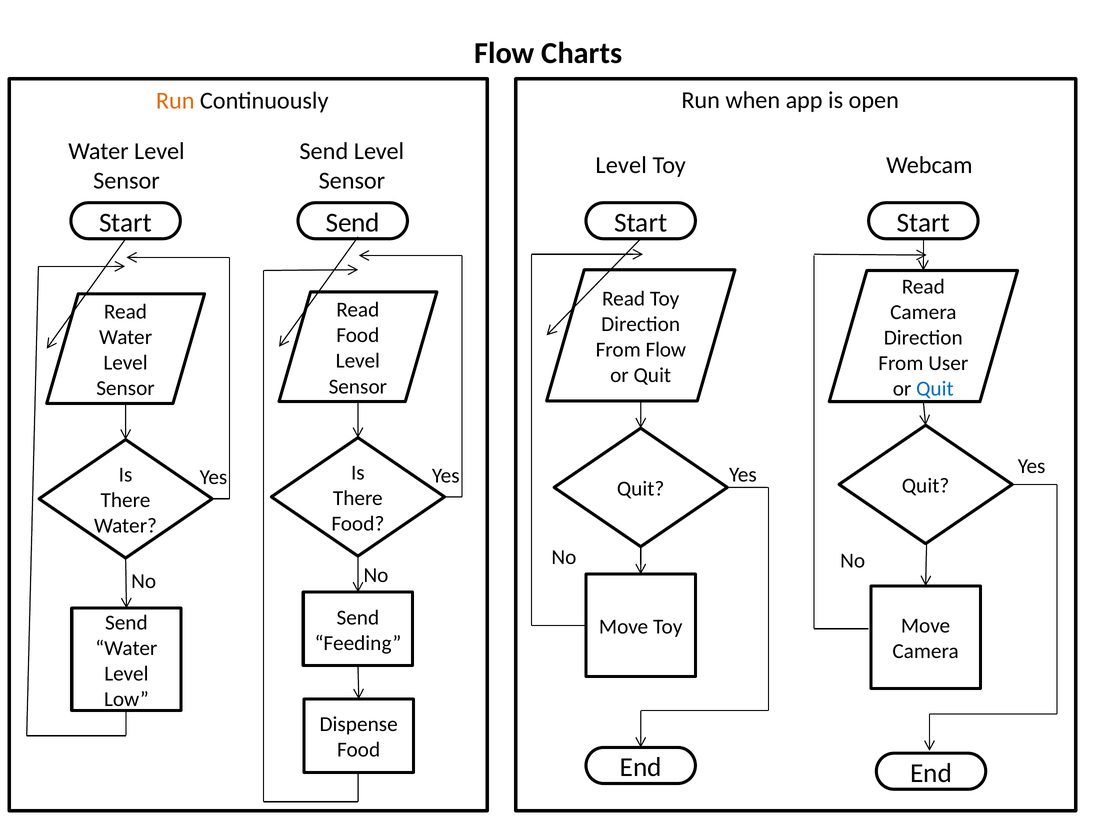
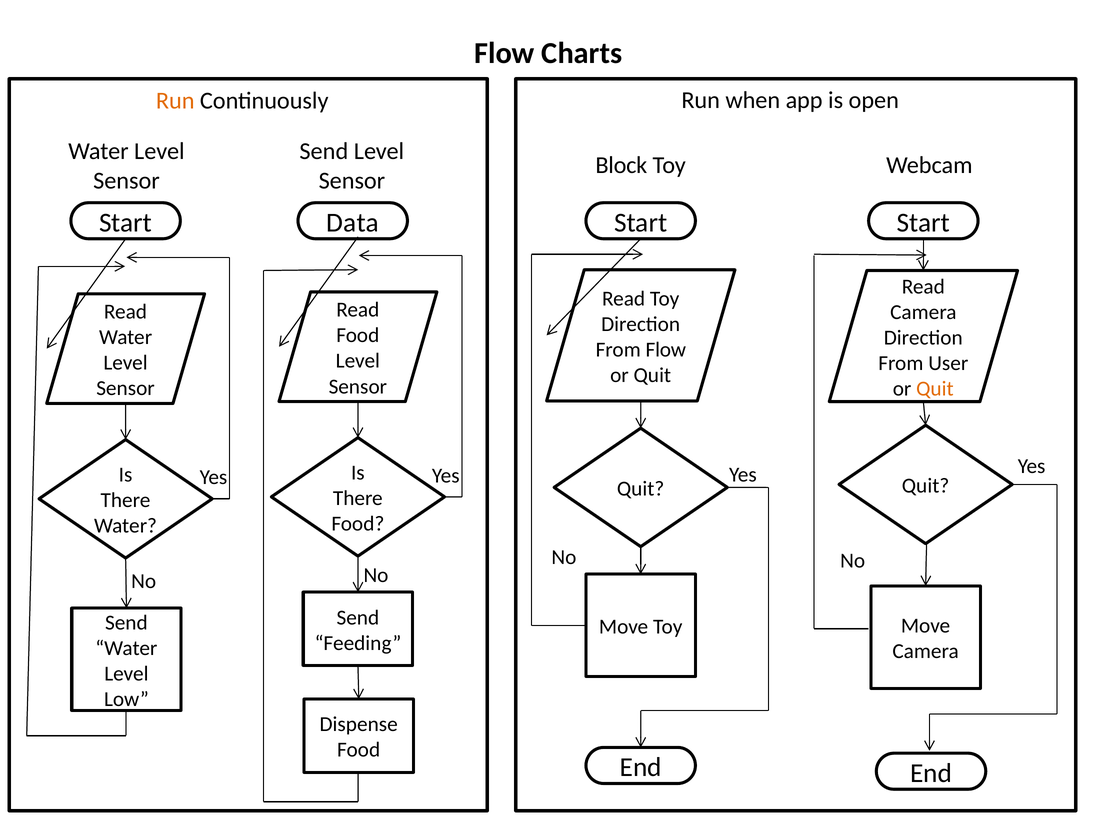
Level at (621, 165): Level -> Block
Start Send: Send -> Data
Quit at (935, 389) colour: blue -> orange
